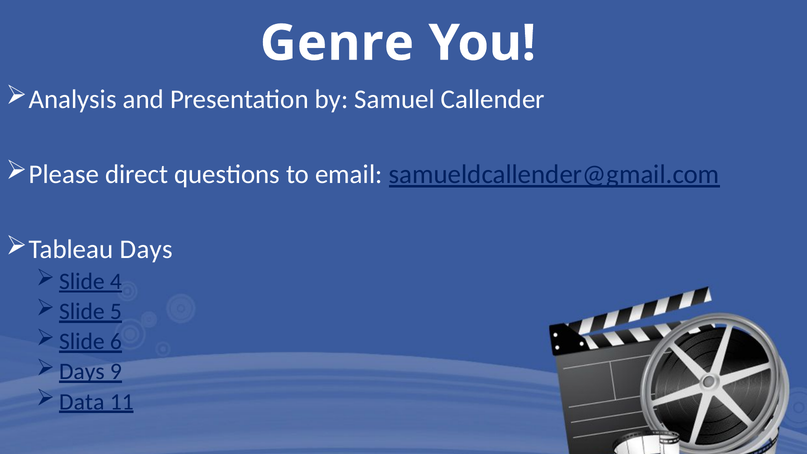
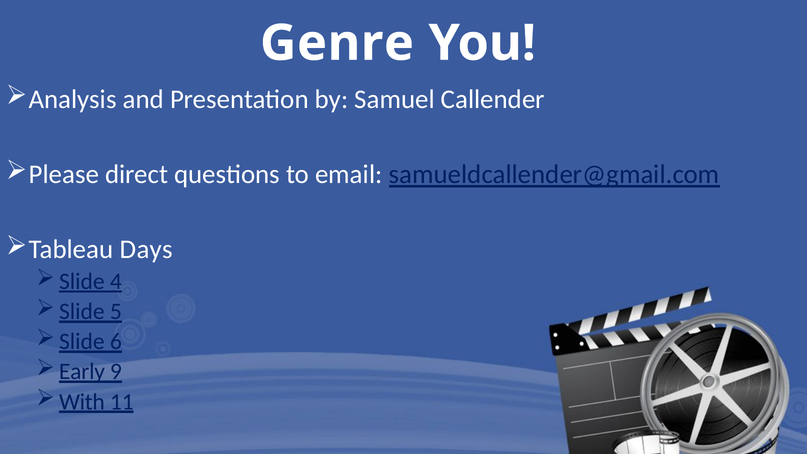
Days at (82, 372): Days -> Early
Data: Data -> With
